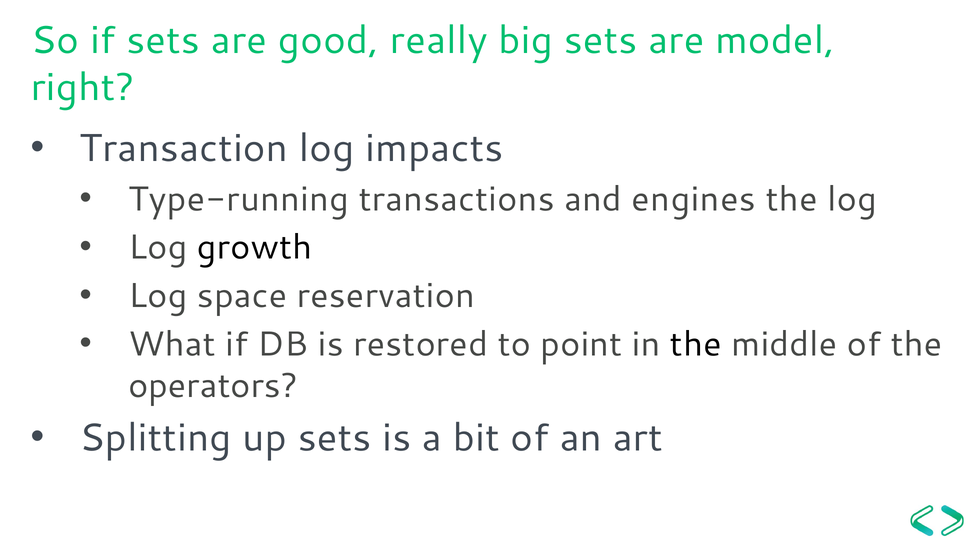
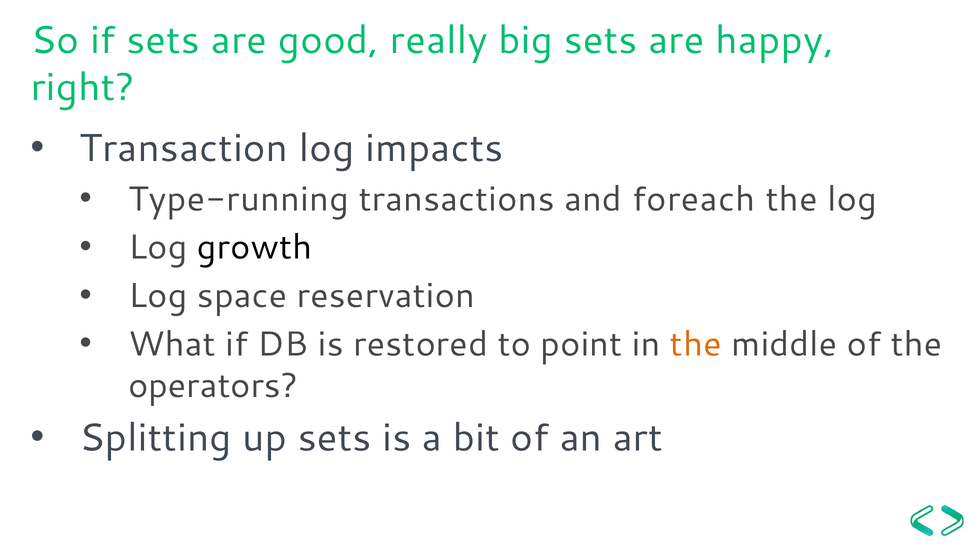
model: model -> happy
engines: engines -> foreach
the at (696, 344) colour: black -> orange
